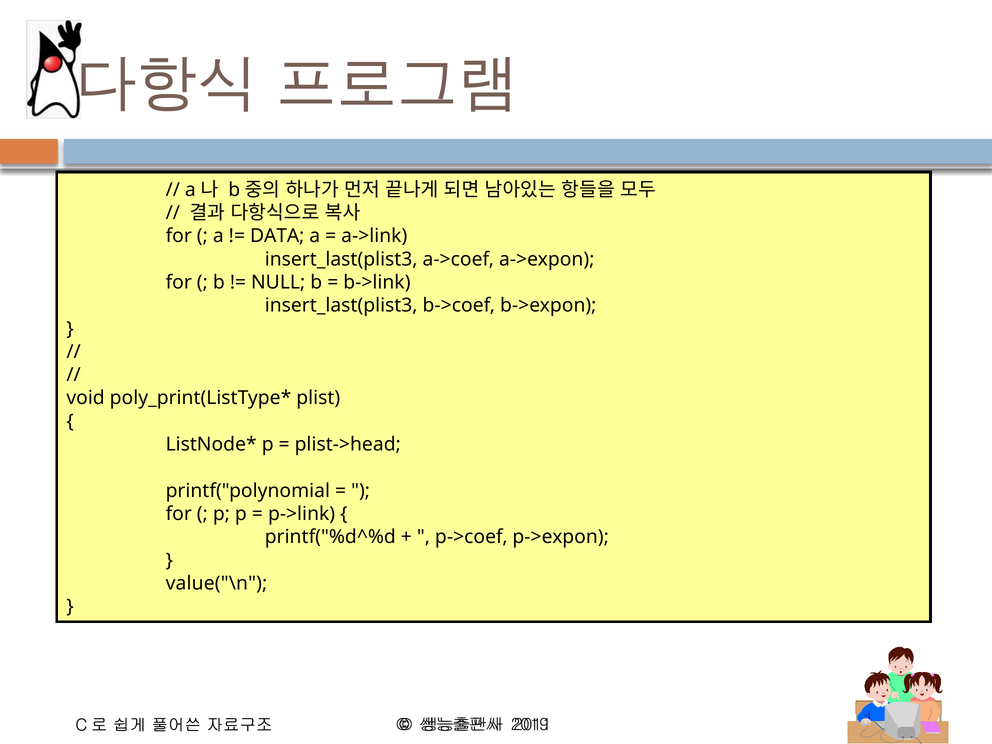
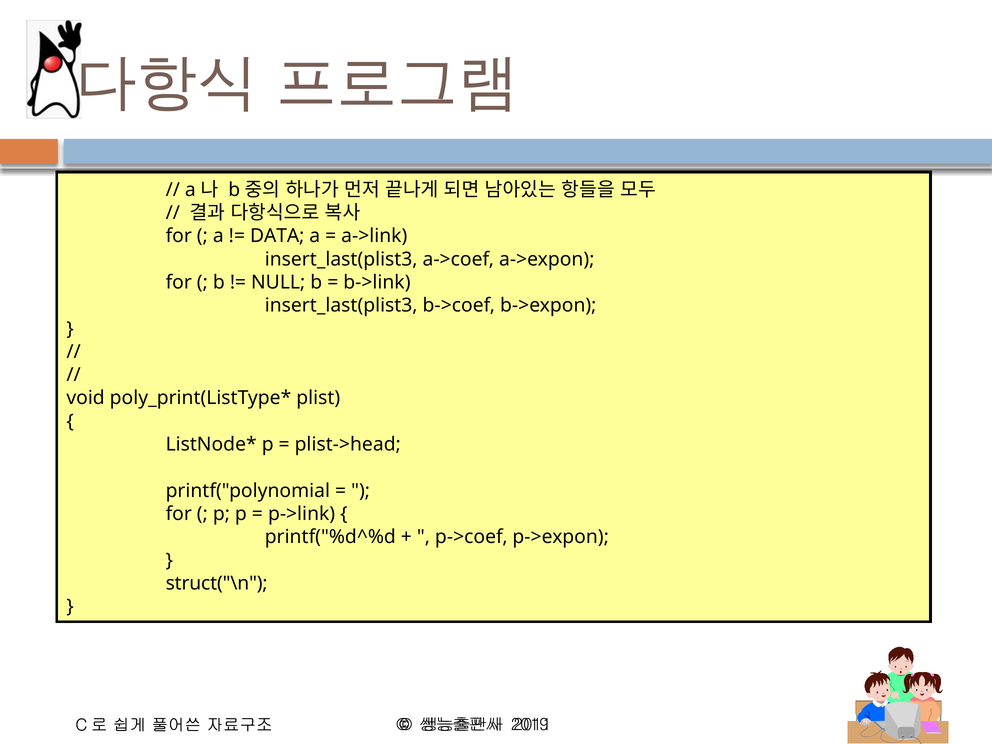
value("\n: value("\n -> struct("\n
